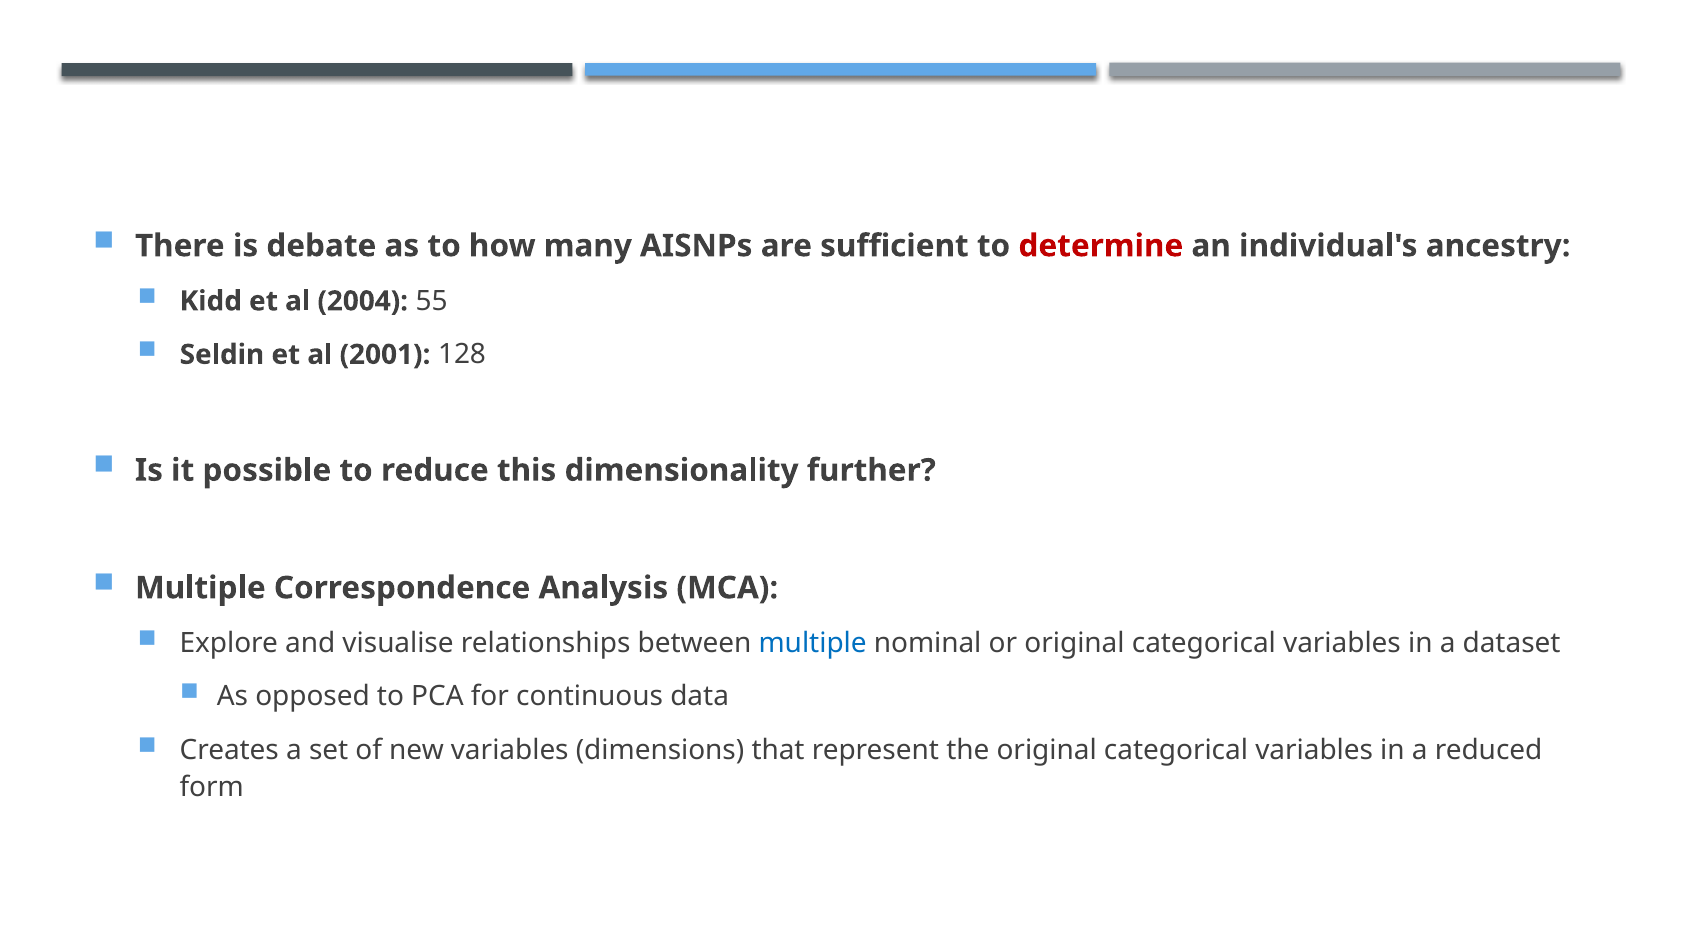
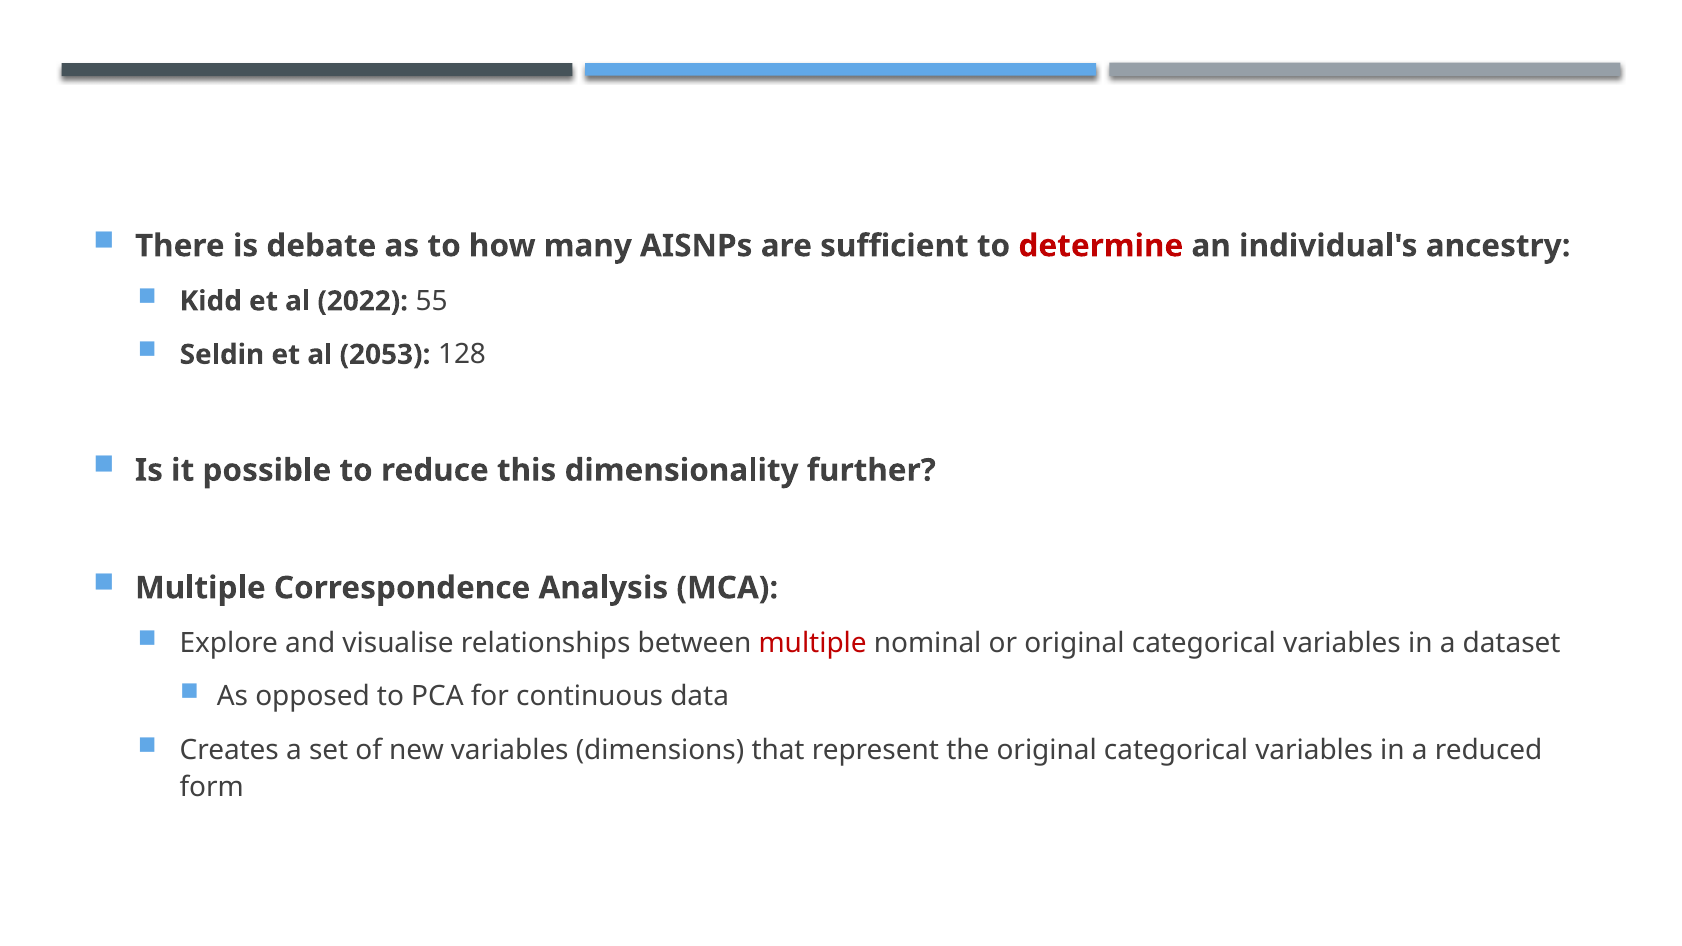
2004: 2004 -> 2022
2001: 2001 -> 2053
multiple at (813, 643) colour: blue -> red
